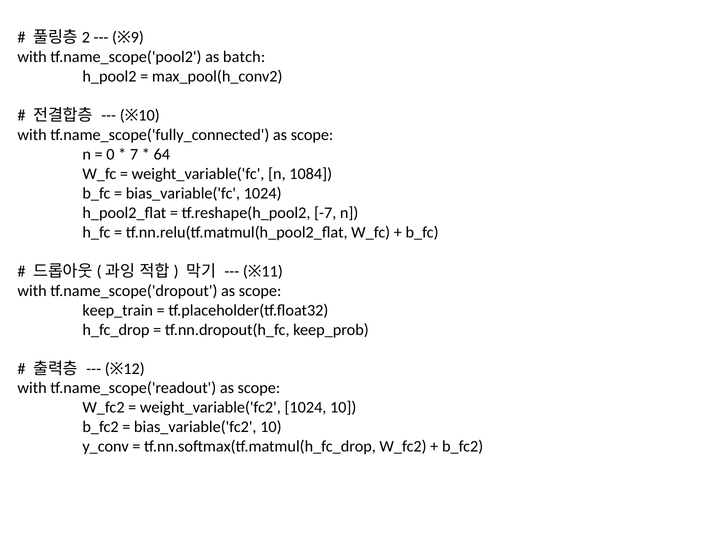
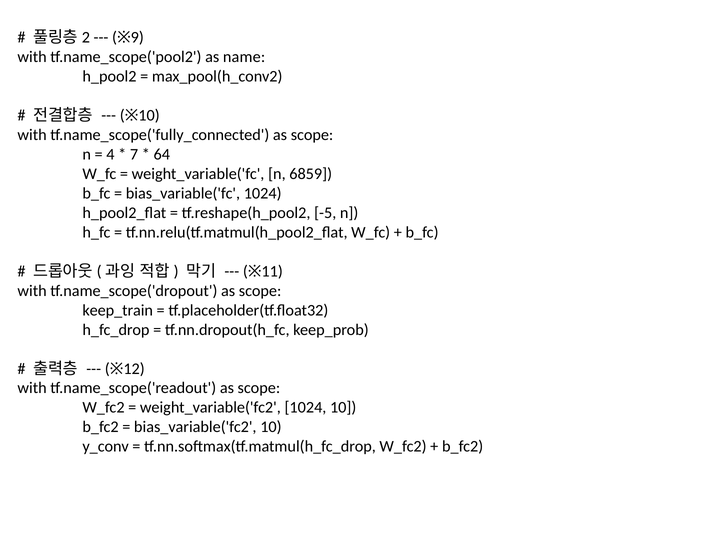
batch: batch -> name
0: 0 -> 4
1084: 1084 -> 6859
-7: -7 -> -5
